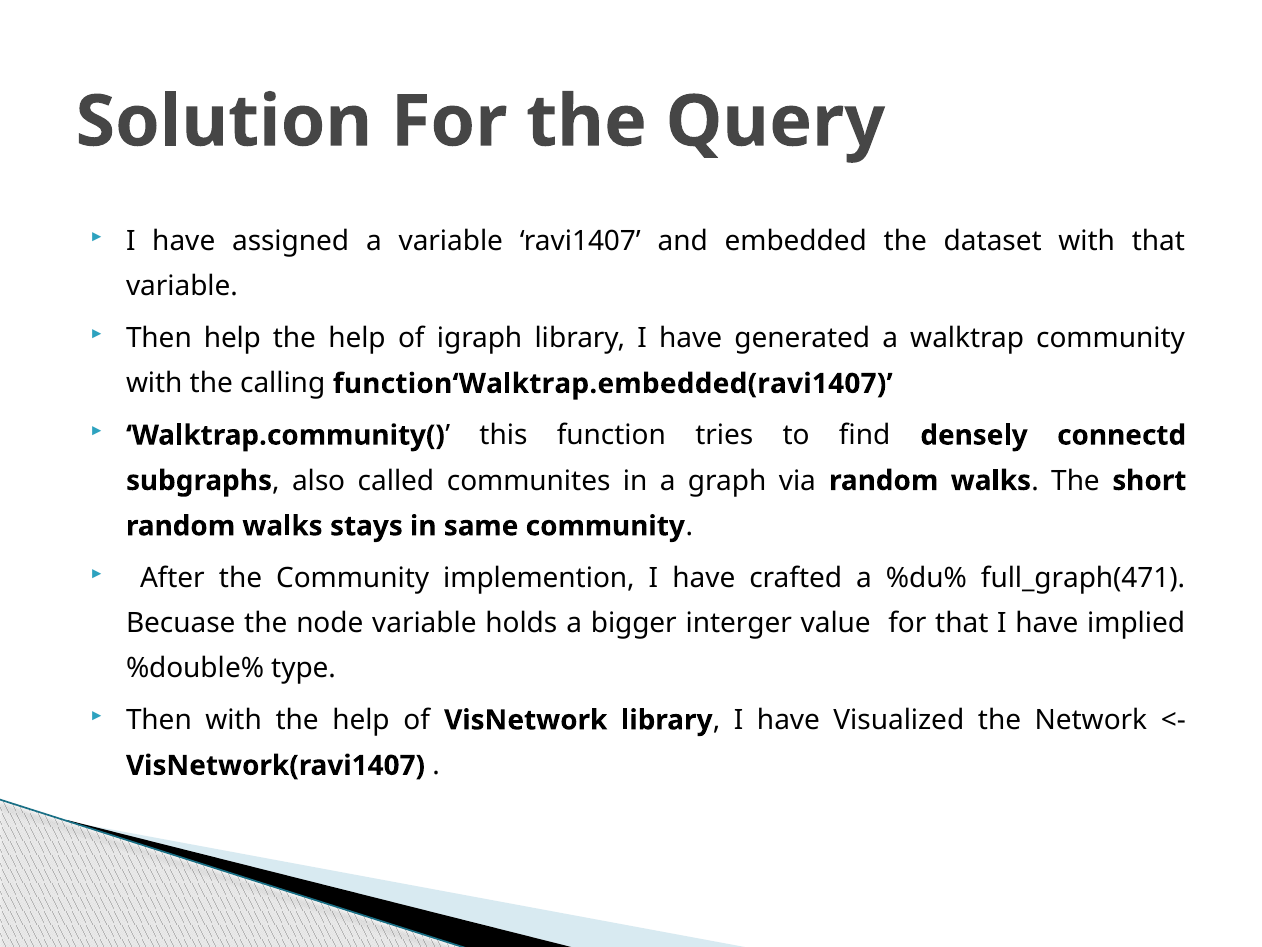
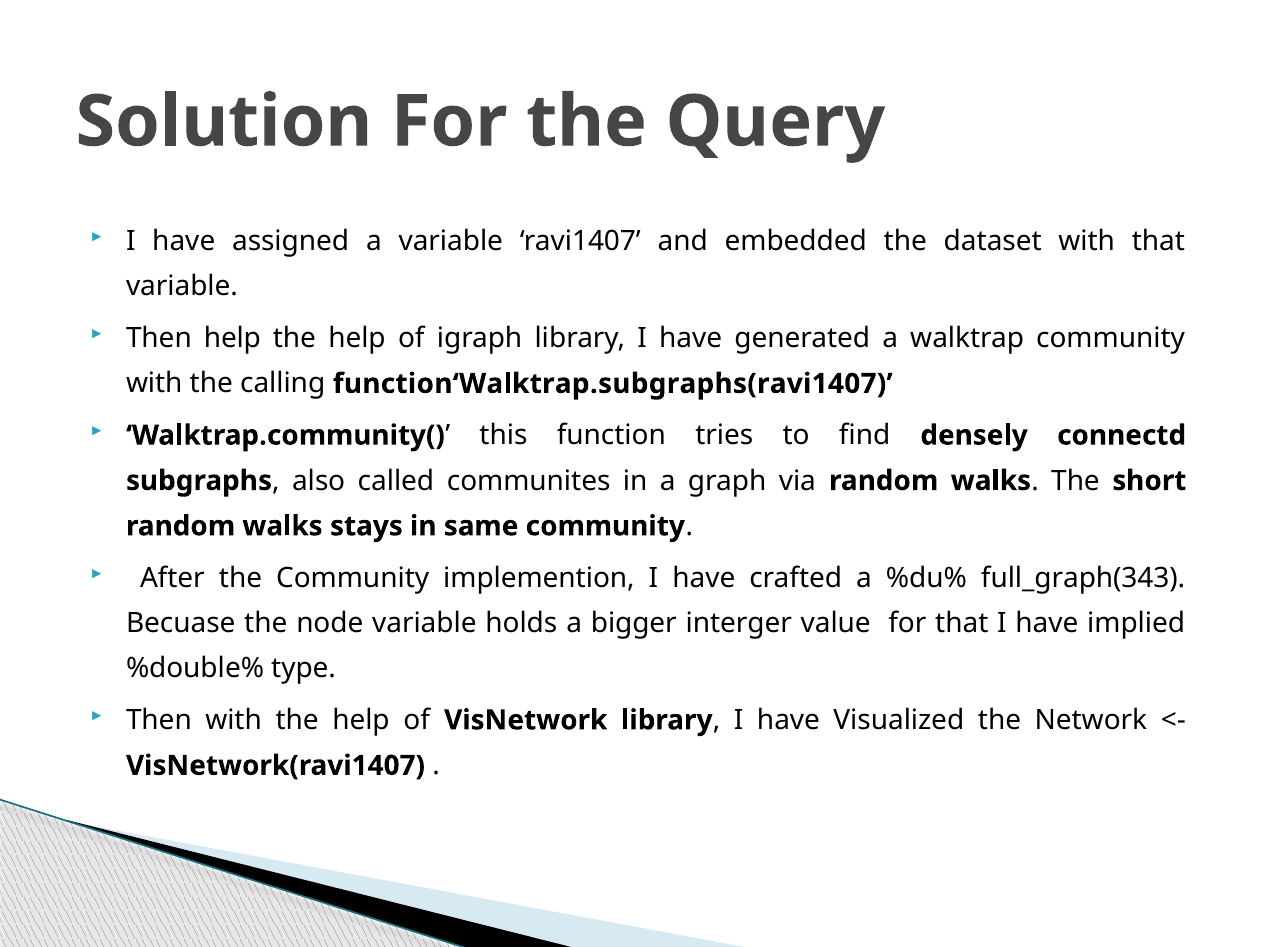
function‘Walktrap.embedded(ravi1407: function‘Walktrap.embedded(ravi1407 -> function‘Walktrap.subgraphs(ravi1407
full_graph(471: full_graph(471 -> full_graph(343
